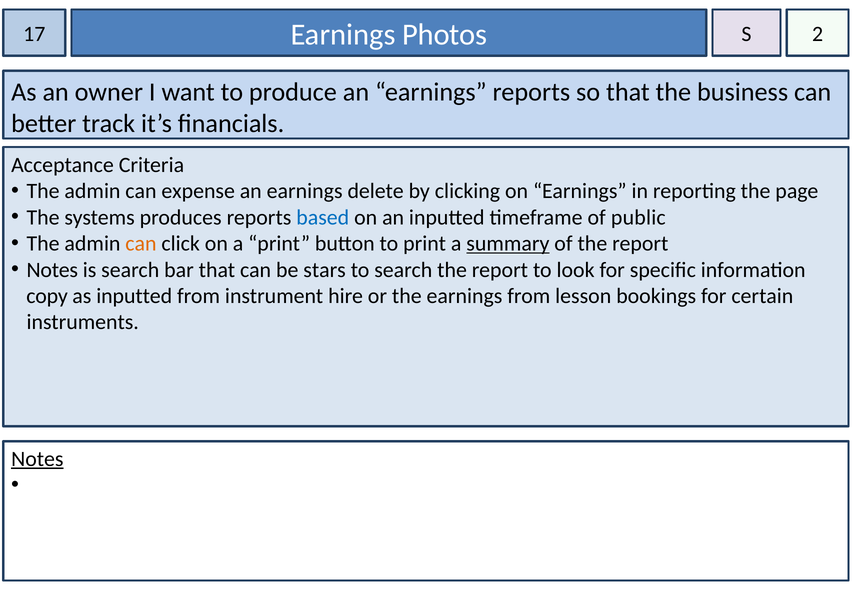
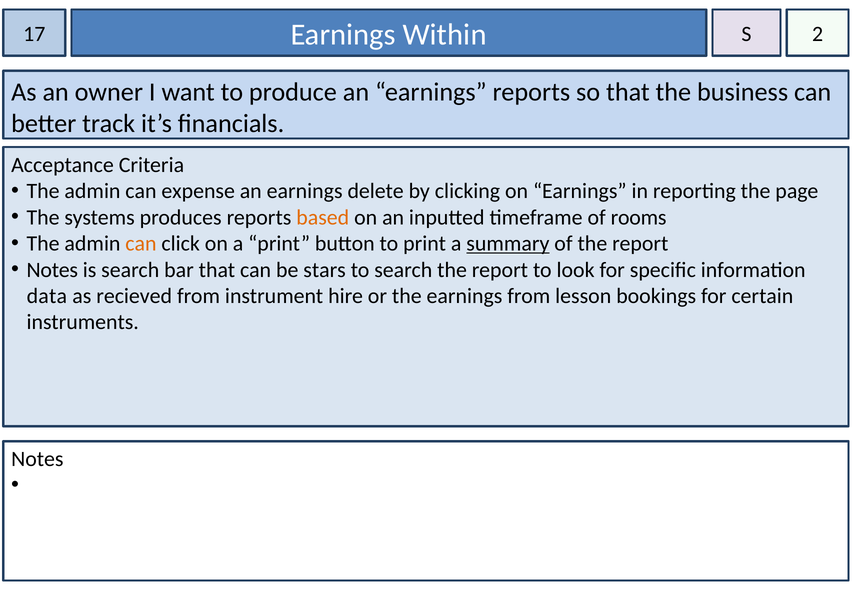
Photos: Photos -> Within
based colour: blue -> orange
public: public -> rooms
copy: copy -> data
as inputted: inputted -> recieved
Notes at (37, 459) underline: present -> none
